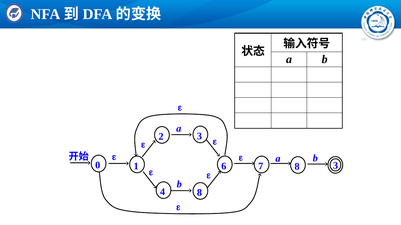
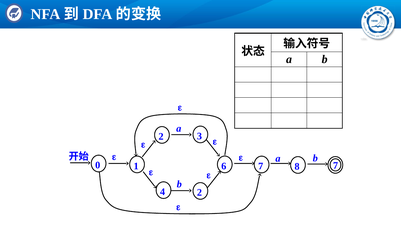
1 3: 3 -> 7
4 8: 8 -> 2
